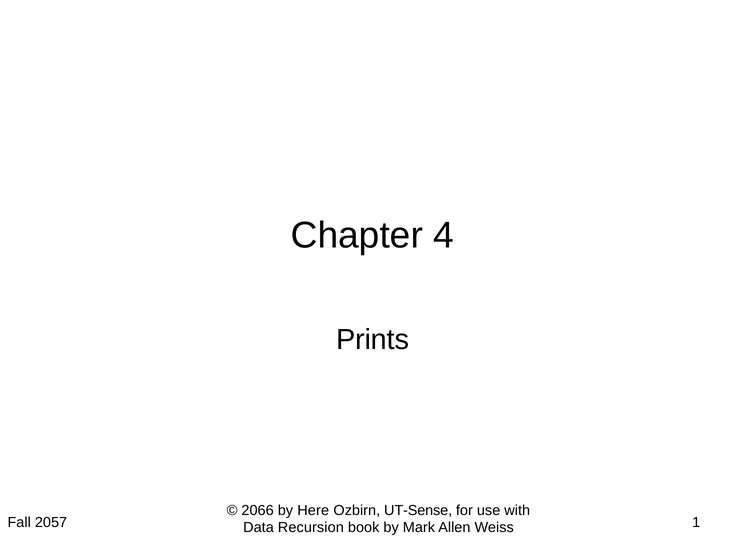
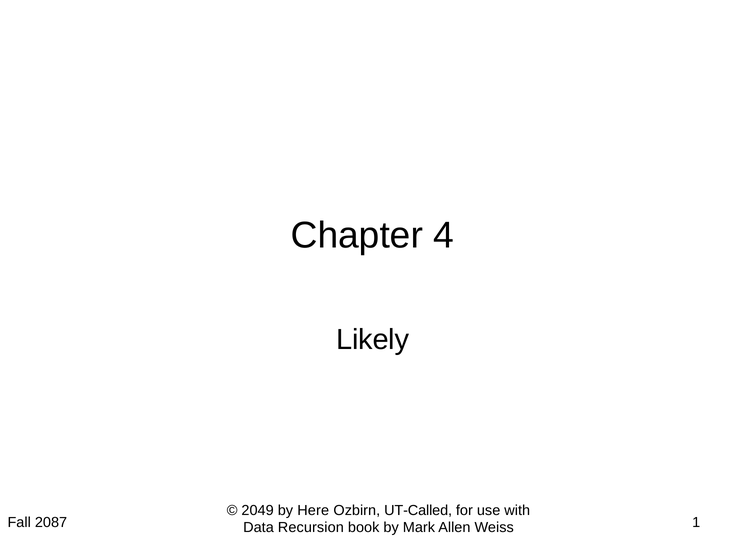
Prints: Prints -> Likely
2066: 2066 -> 2049
UT-Sense: UT-Sense -> UT-Called
2057: 2057 -> 2087
